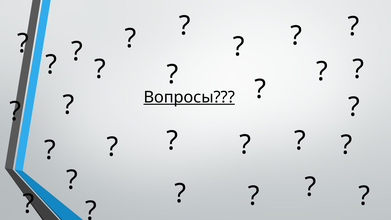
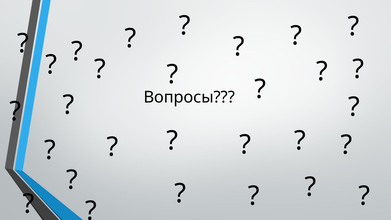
Вопросы underline: present -> none
